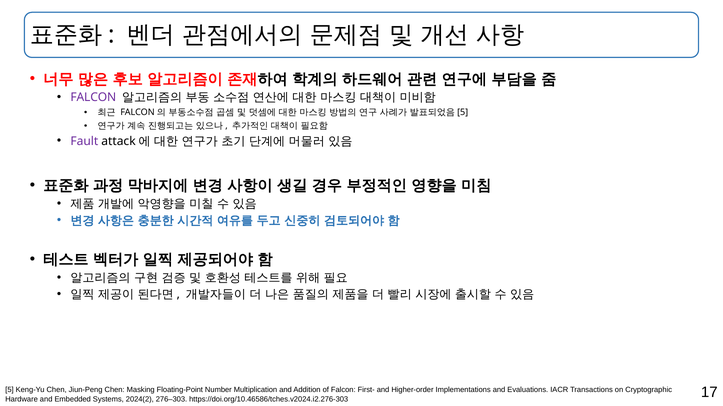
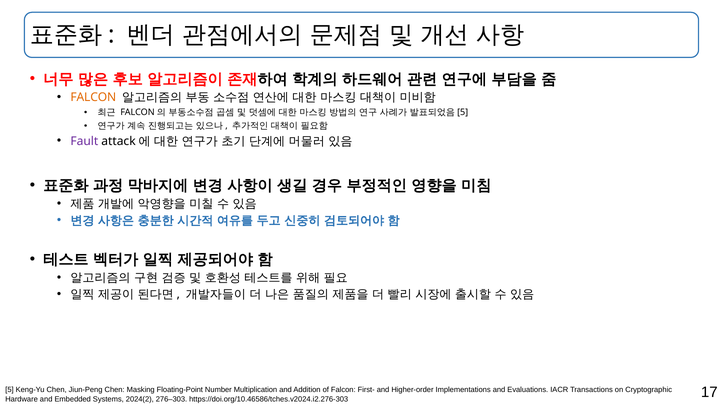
FALCON at (93, 98) colour: purple -> orange
